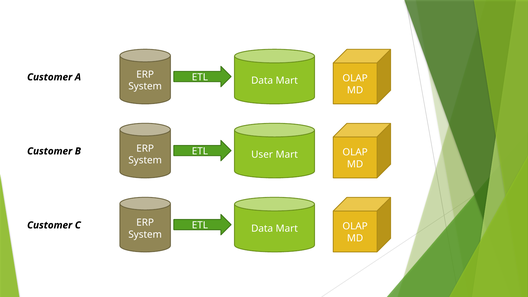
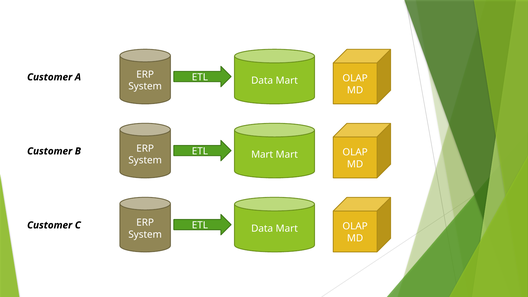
User at (262, 155): User -> Mart
